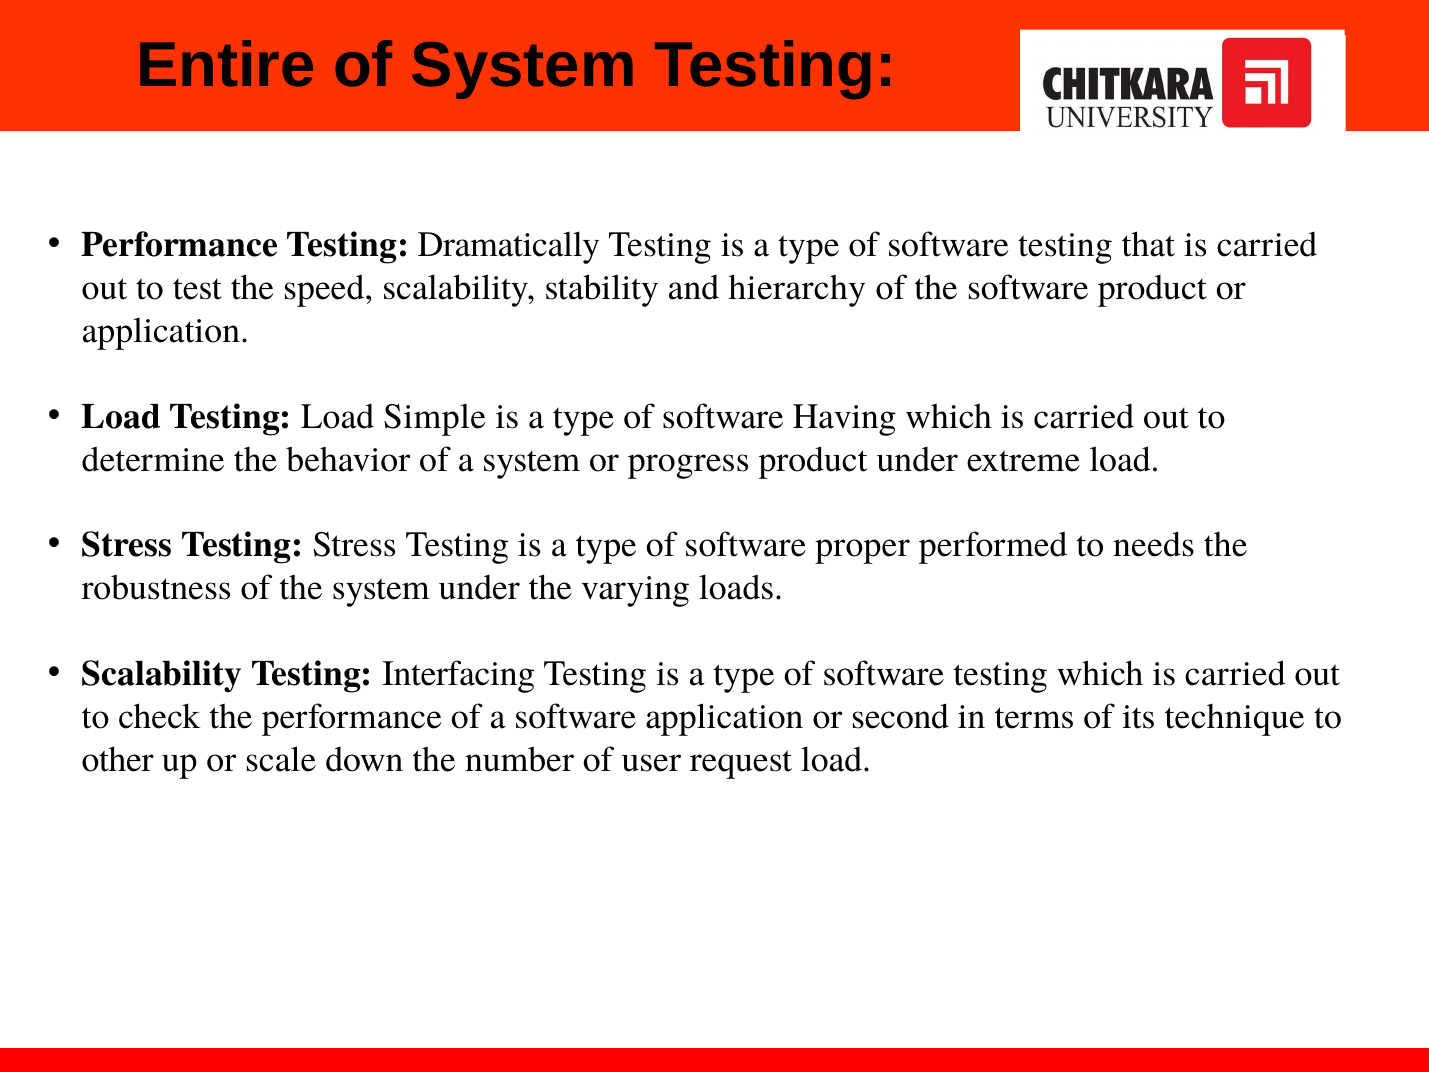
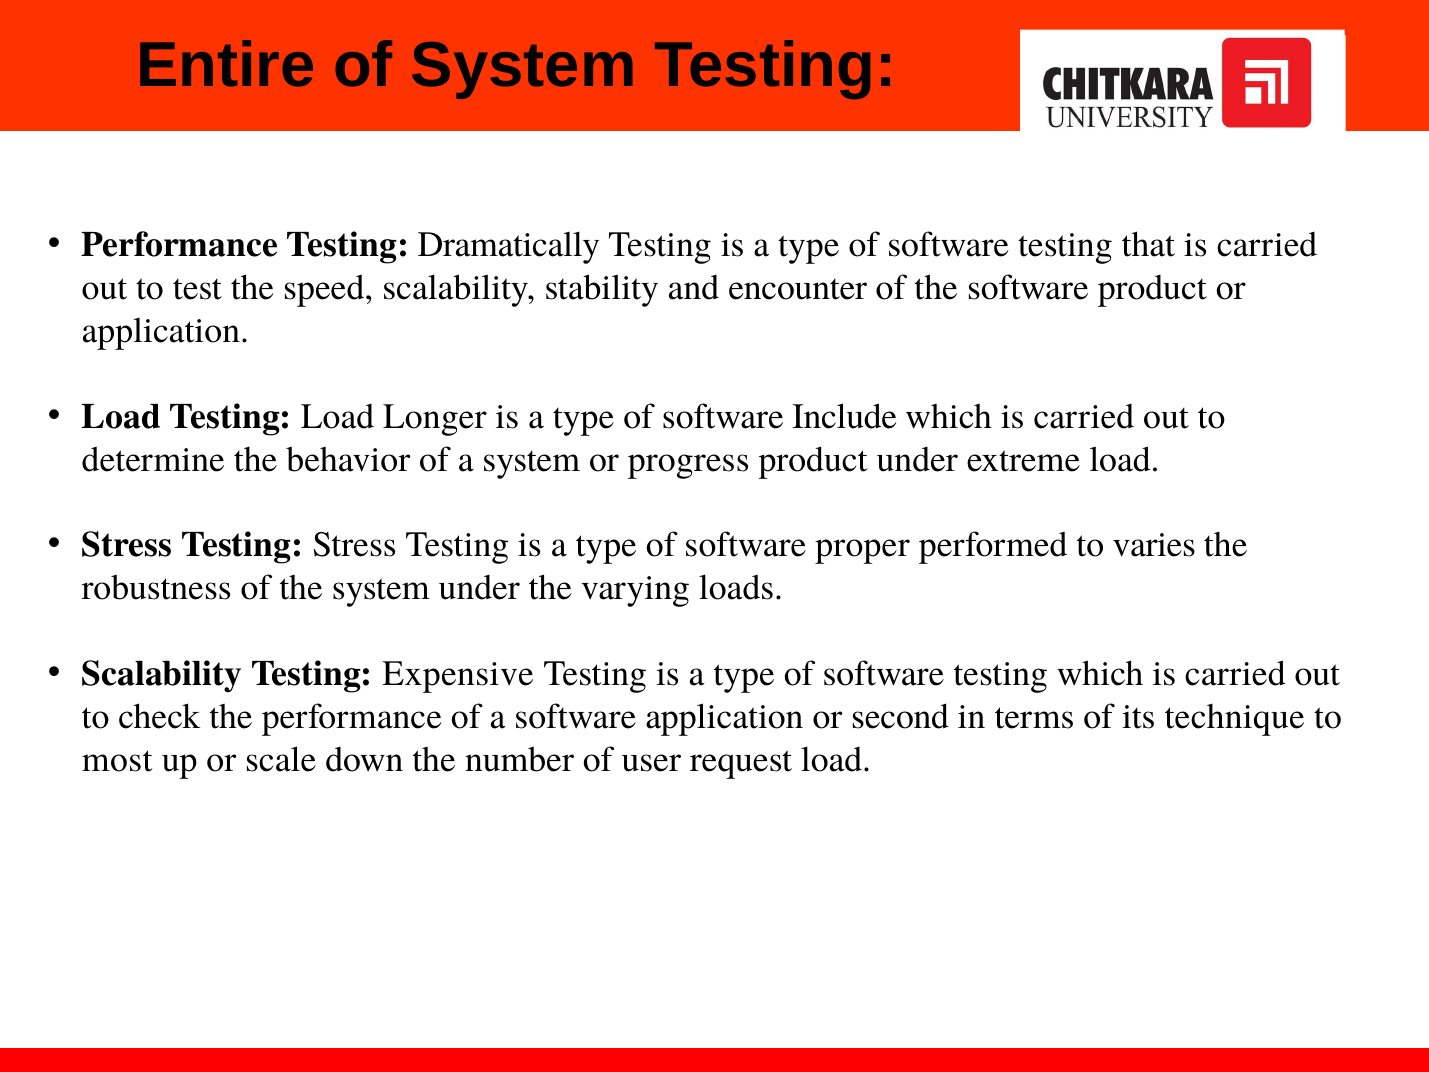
hierarchy: hierarchy -> encounter
Simple: Simple -> Longer
Having: Having -> Include
needs: needs -> varies
Interfacing: Interfacing -> Expensive
other: other -> most
